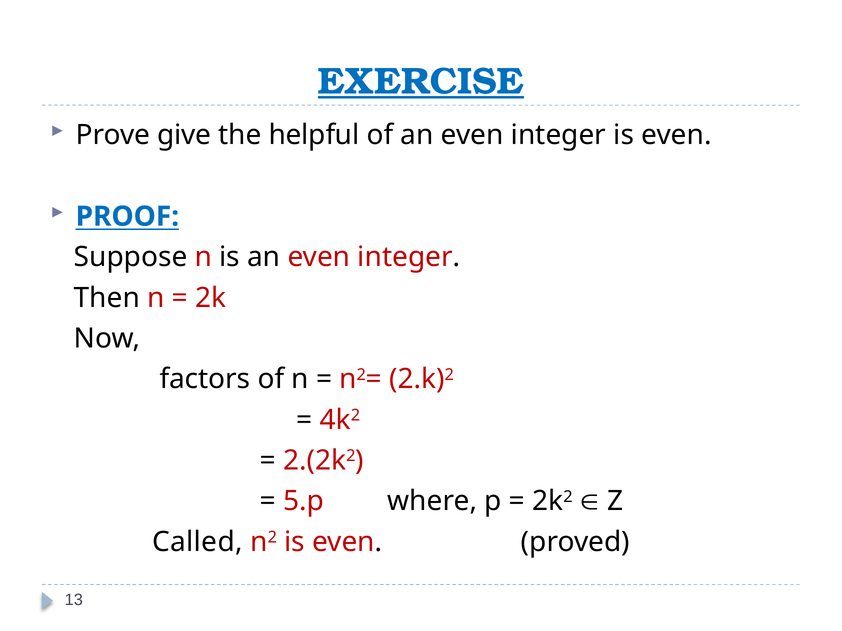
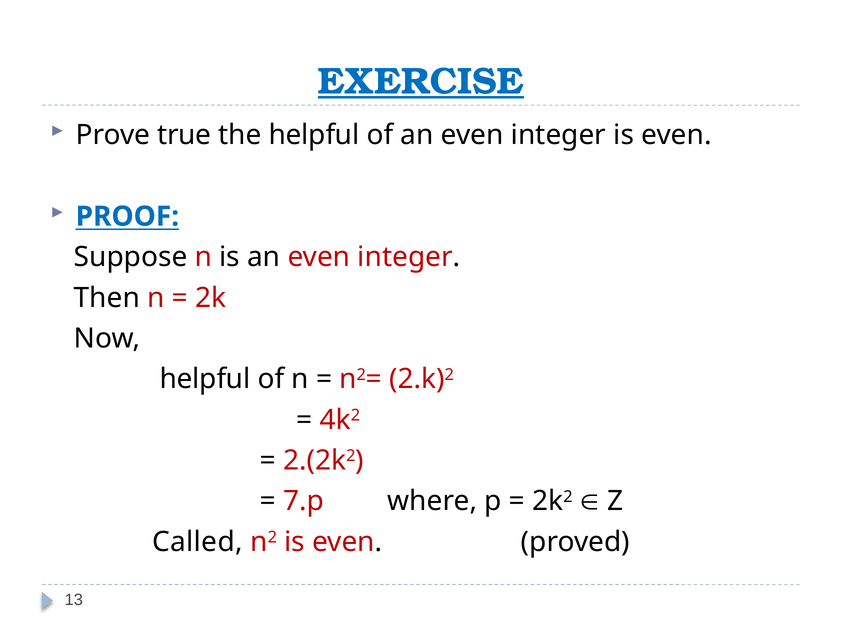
give: give -> true
factors at (205, 379): factors -> helpful
5.p: 5.p -> 7.p
